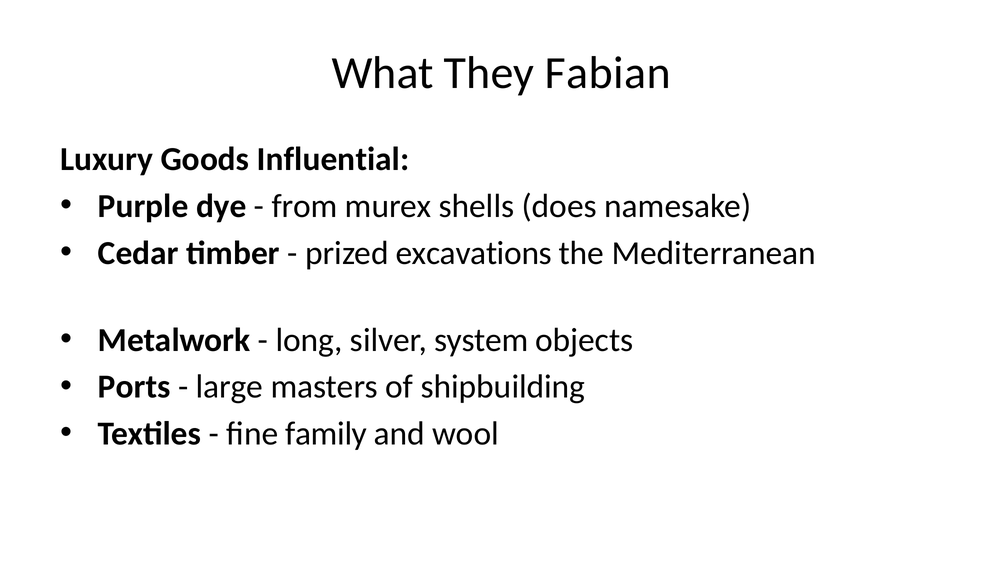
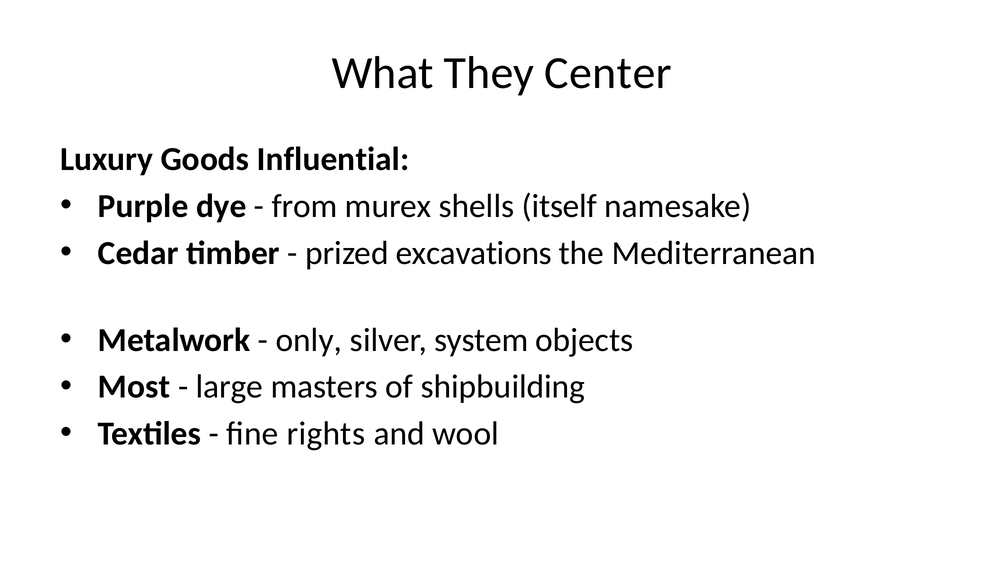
Fabian: Fabian -> Center
does: does -> itself
long: long -> only
Ports: Ports -> Most
family: family -> rights
